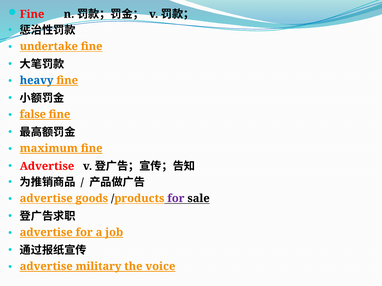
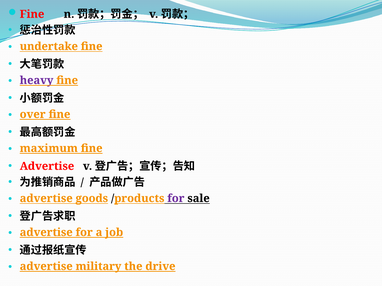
heavy colour: blue -> purple
false: false -> over
voice: voice -> drive
